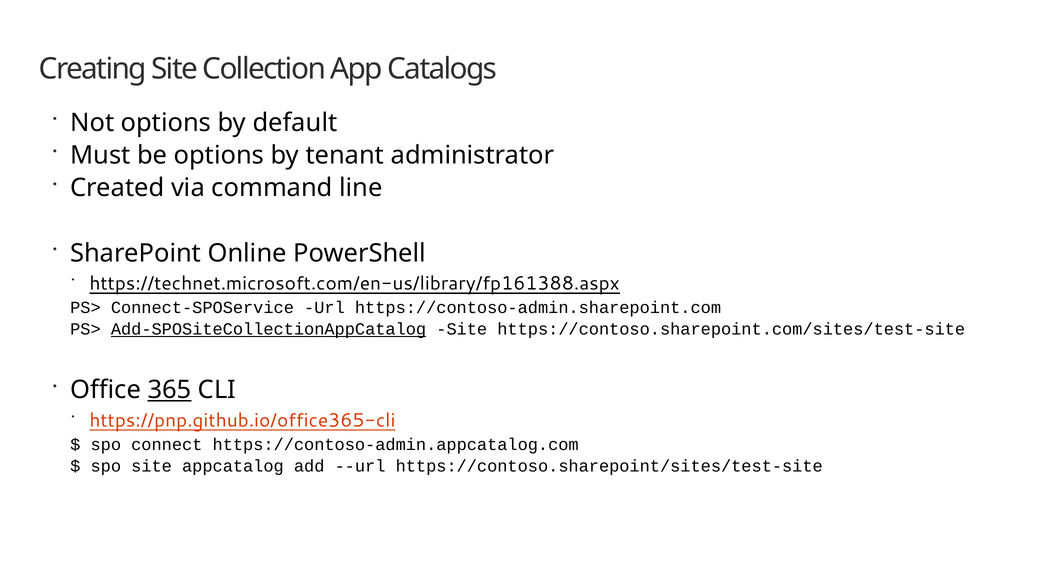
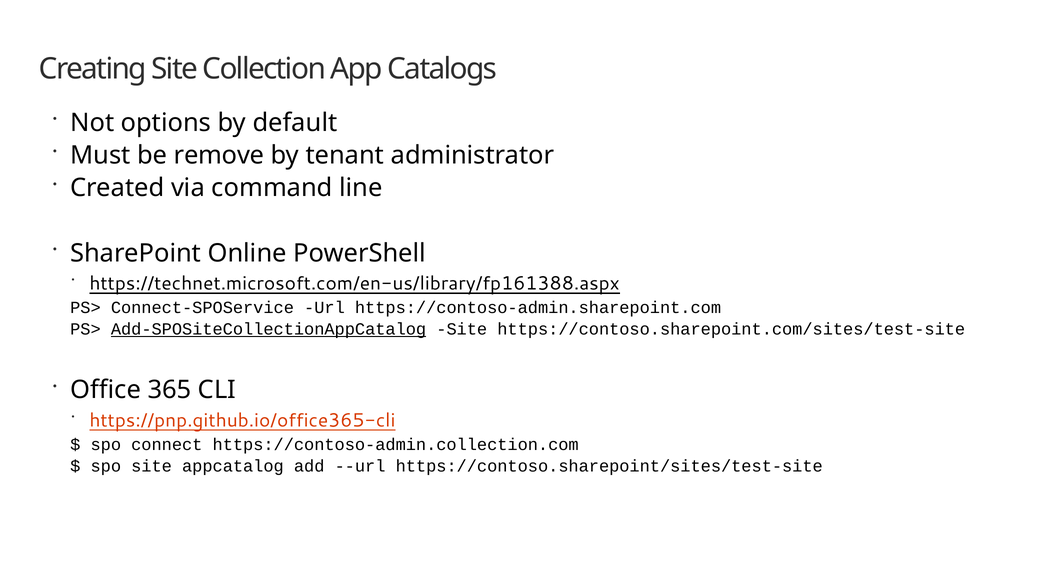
be options: options -> remove
365 underline: present -> none
https://contoso-admin.appcatalog.com: https://contoso-admin.appcatalog.com -> https://contoso-admin.collection.com
